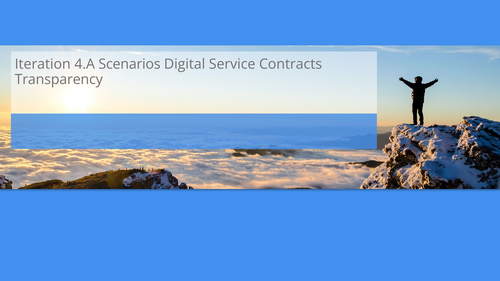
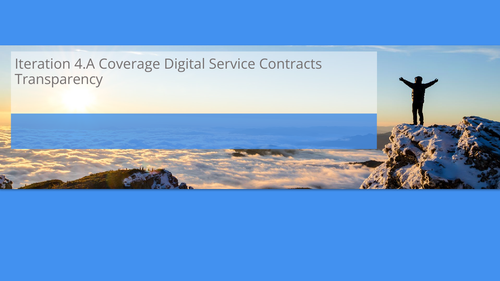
Scenarios: Scenarios -> Coverage
